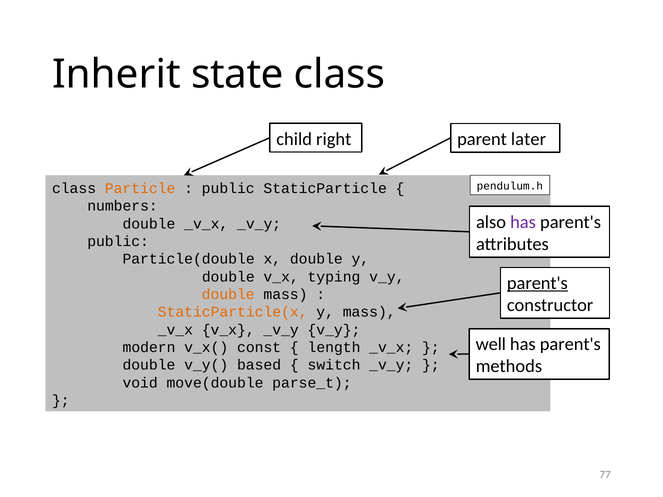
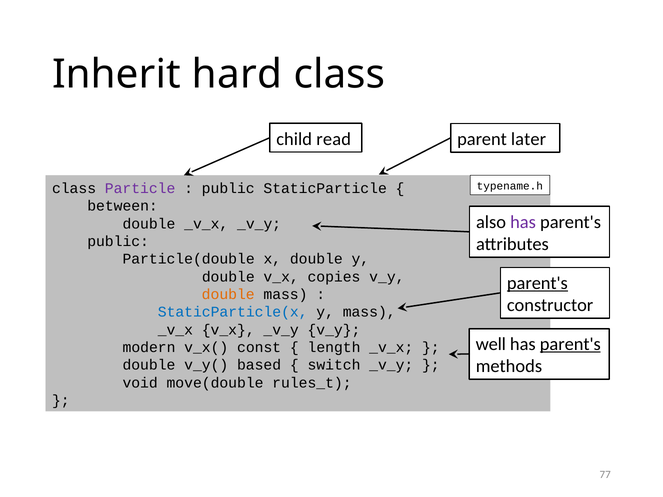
state: state -> hard
right: right -> read
pendulum.h: pendulum.h -> typename.h
Particle colour: orange -> purple
numbers: numbers -> between
typing: typing -> copies
StaticParticle(x colour: orange -> blue
parent's at (570, 344) underline: none -> present
parse_t: parse_t -> rules_t
